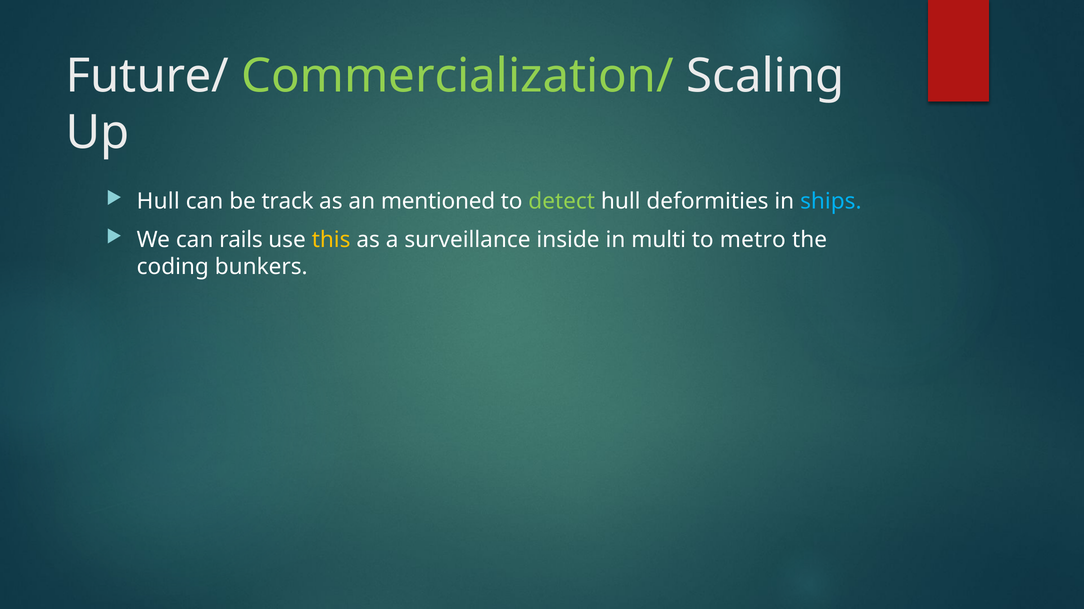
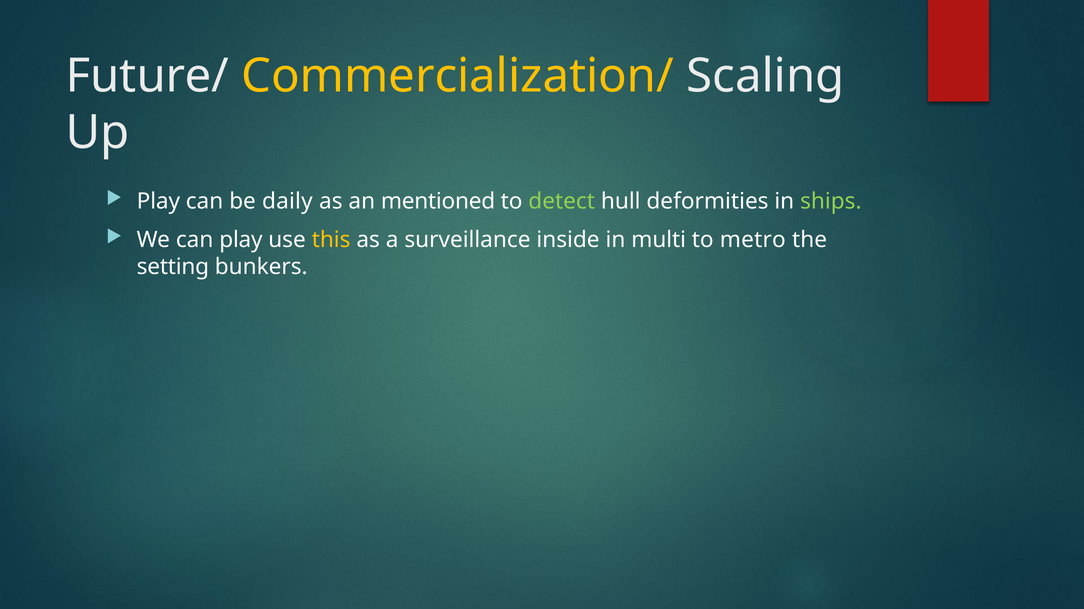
Commercialization/ colour: light green -> yellow
Hull at (158, 202): Hull -> Play
track: track -> daily
ships colour: light blue -> light green
can rails: rails -> play
coding: coding -> setting
